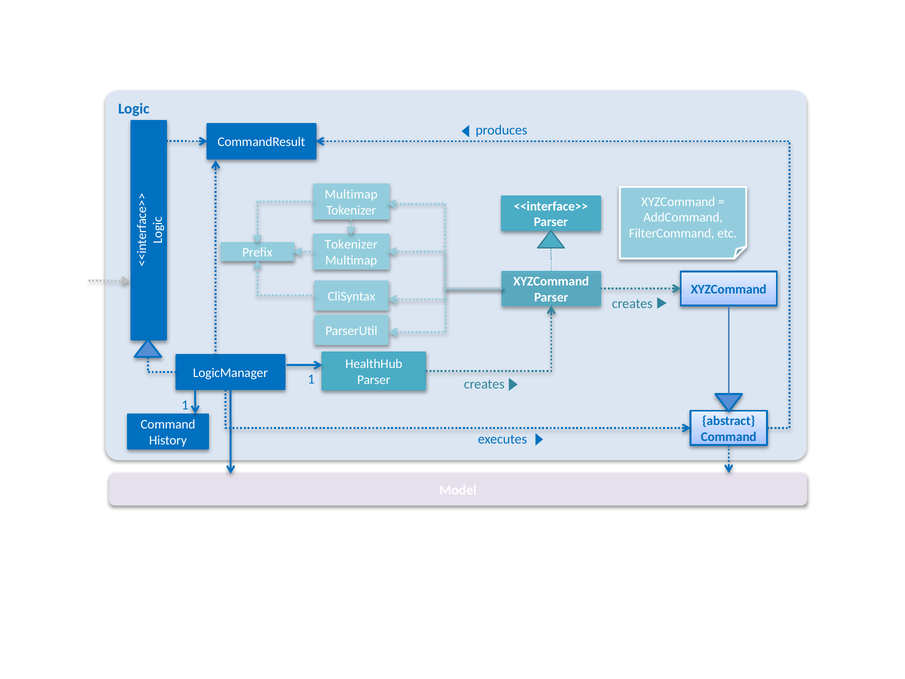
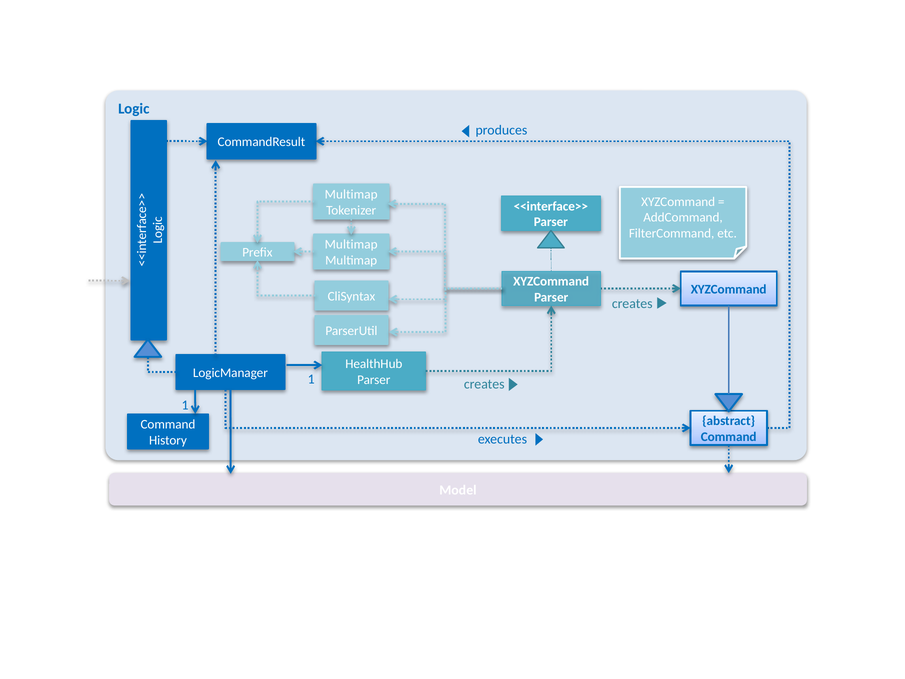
Tokenizer at (351, 244): Tokenizer -> Multimap
